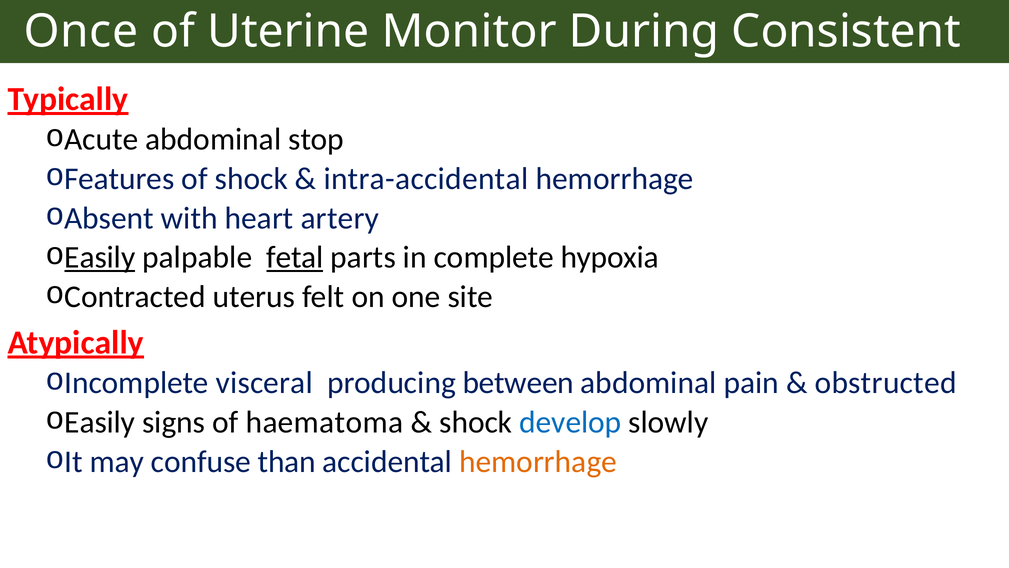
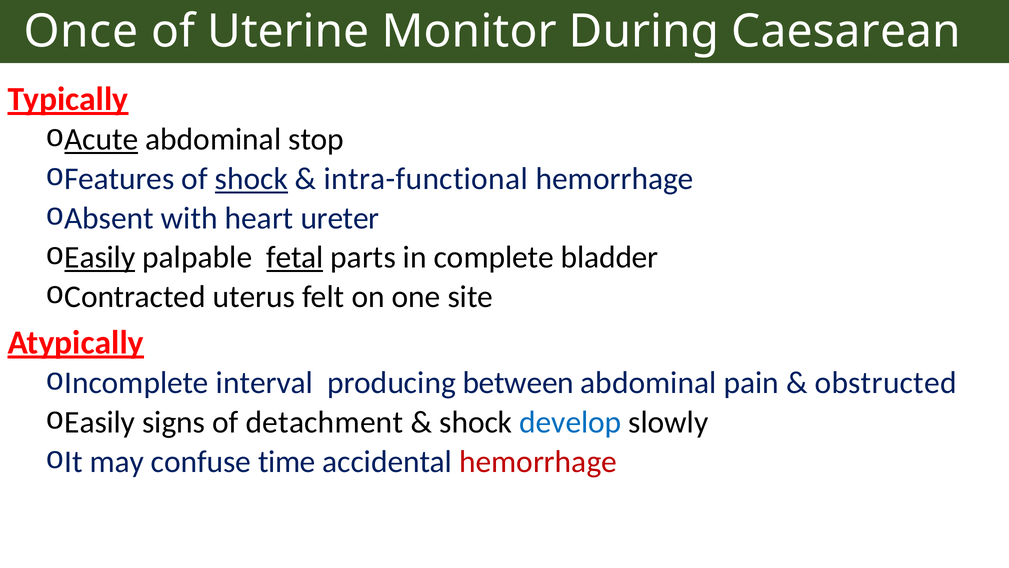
Consistent: Consistent -> Caesarean
Acute underline: none -> present
shock at (251, 179) underline: none -> present
intra-accidental: intra-accidental -> intra-functional
artery: artery -> ureter
hypoxia: hypoxia -> bladder
visceral: visceral -> interval
haematoma: haematoma -> detachment
than: than -> time
hemorrhage at (538, 461) colour: orange -> red
